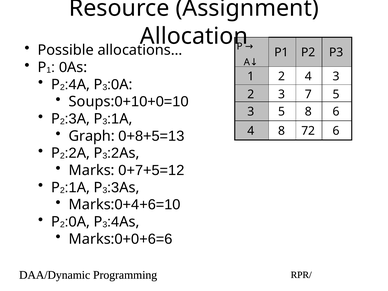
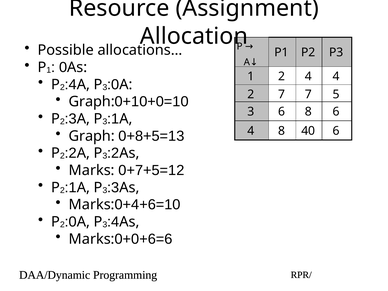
4 3: 3 -> 4
3 at (282, 94): 3 -> 7
Soups at (92, 102): Soups -> Graph
3 5: 5 -> 6
72: 72 -> 40
